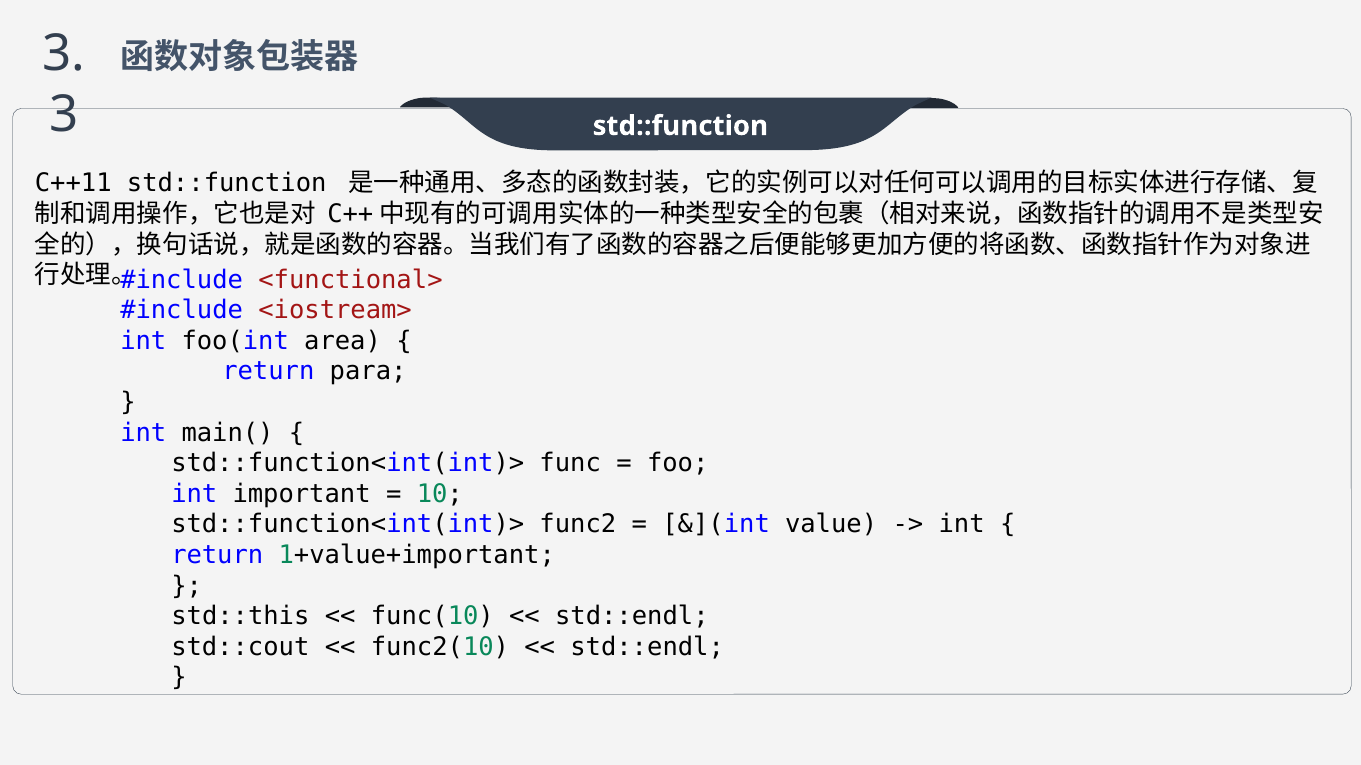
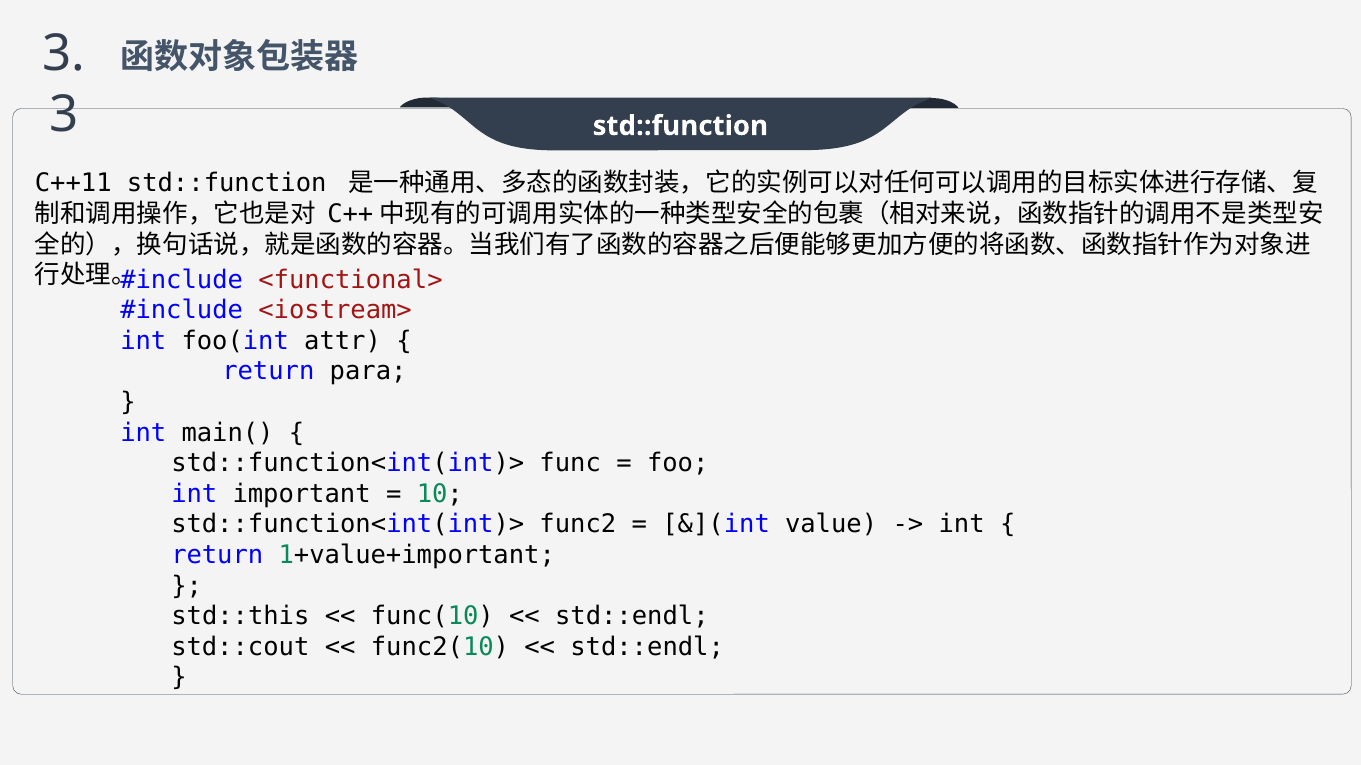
area: area -> attr
